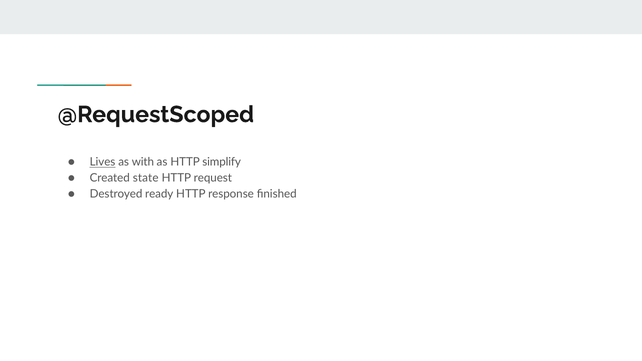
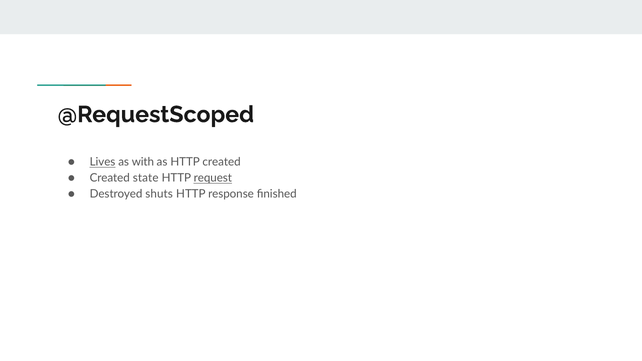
HTTP simplify: simplify -> created
request underline: none -> present
ready: ready -> shuts
